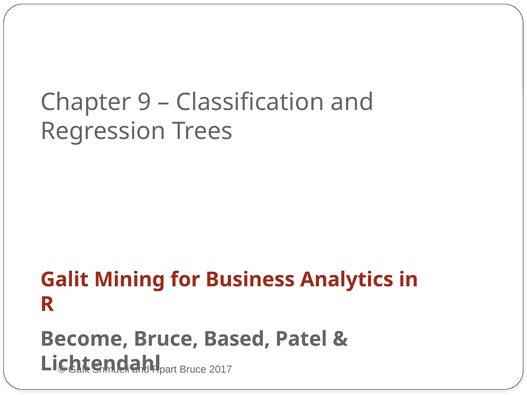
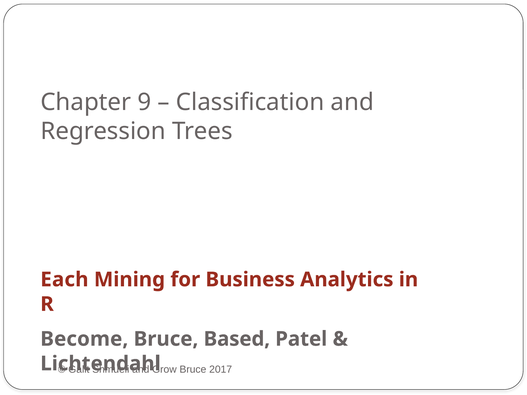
Galit at (64, 280): Galit -> Each
Rpart: Rpart -> Grow
